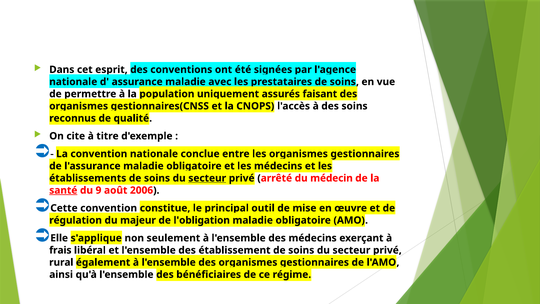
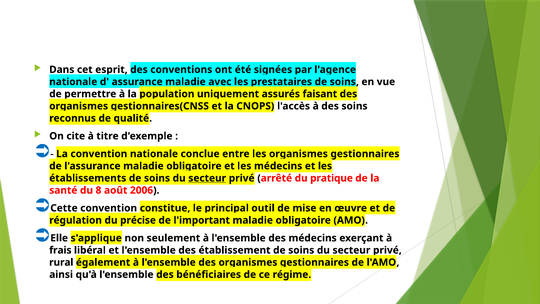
médecin: médecin -> pratique
santé underline: present -> none
9: 9 -> 8
majeur: majeur -> précise
l'obligation: l'obligation -> l'important
